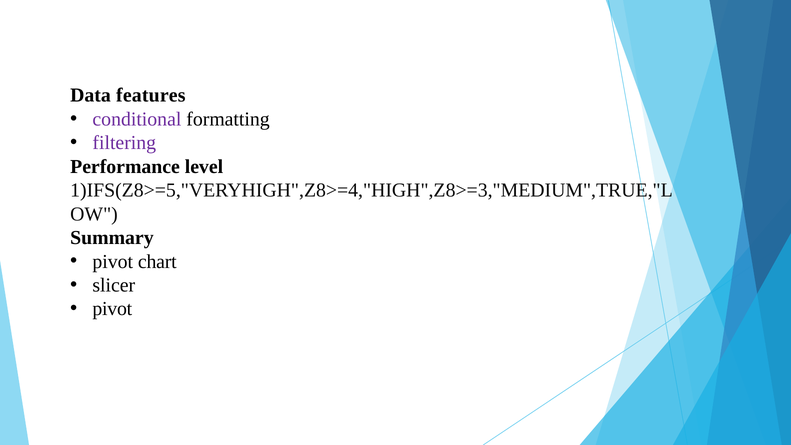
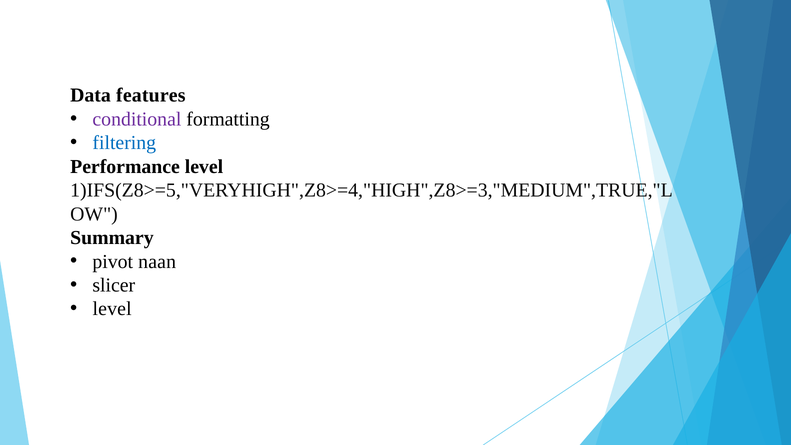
filtering colour: purple -> blue
chart: chart -> naan
pivot at (112, 309): pivot -> level
